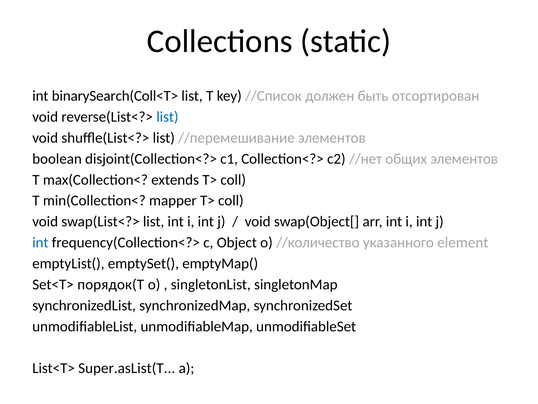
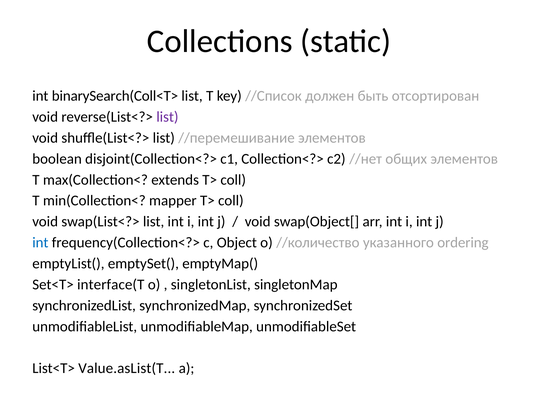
list at (167, 117) colour: blue -> purple
element: element -> ordering
порядок(T: порядок(T -> interface(T
Super.asList(T: Super.asList(T -> Value.asList(T
